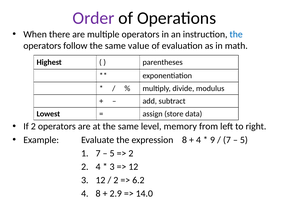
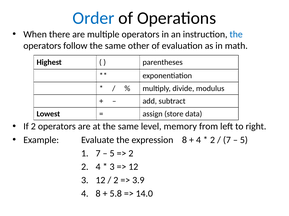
Order colour: purple -> blue
value: value -> other
9 at (213, 140): 9 -> 2
6.2: 6.2 -> 3.9
2.9: 2.9 -> 5.8
